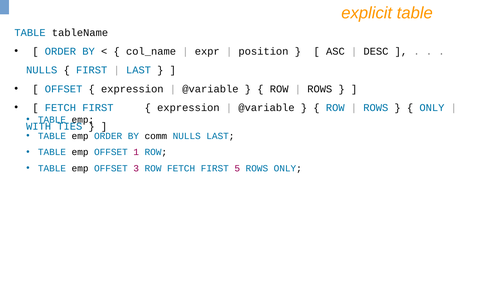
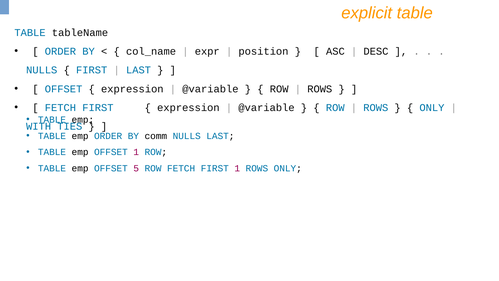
3: 3 -> 5
FIRST 5: 5 -> 1
